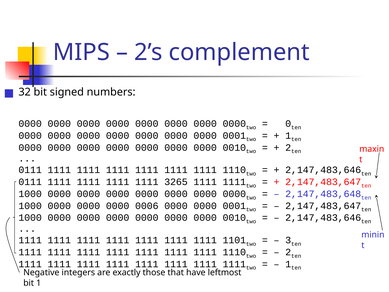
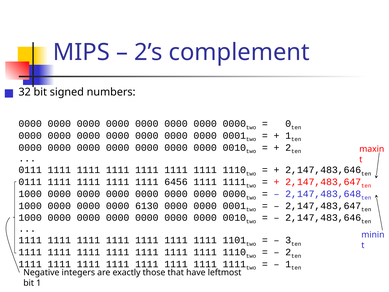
3265: 3265 -> 6456
0006: 0006 -> 6130
